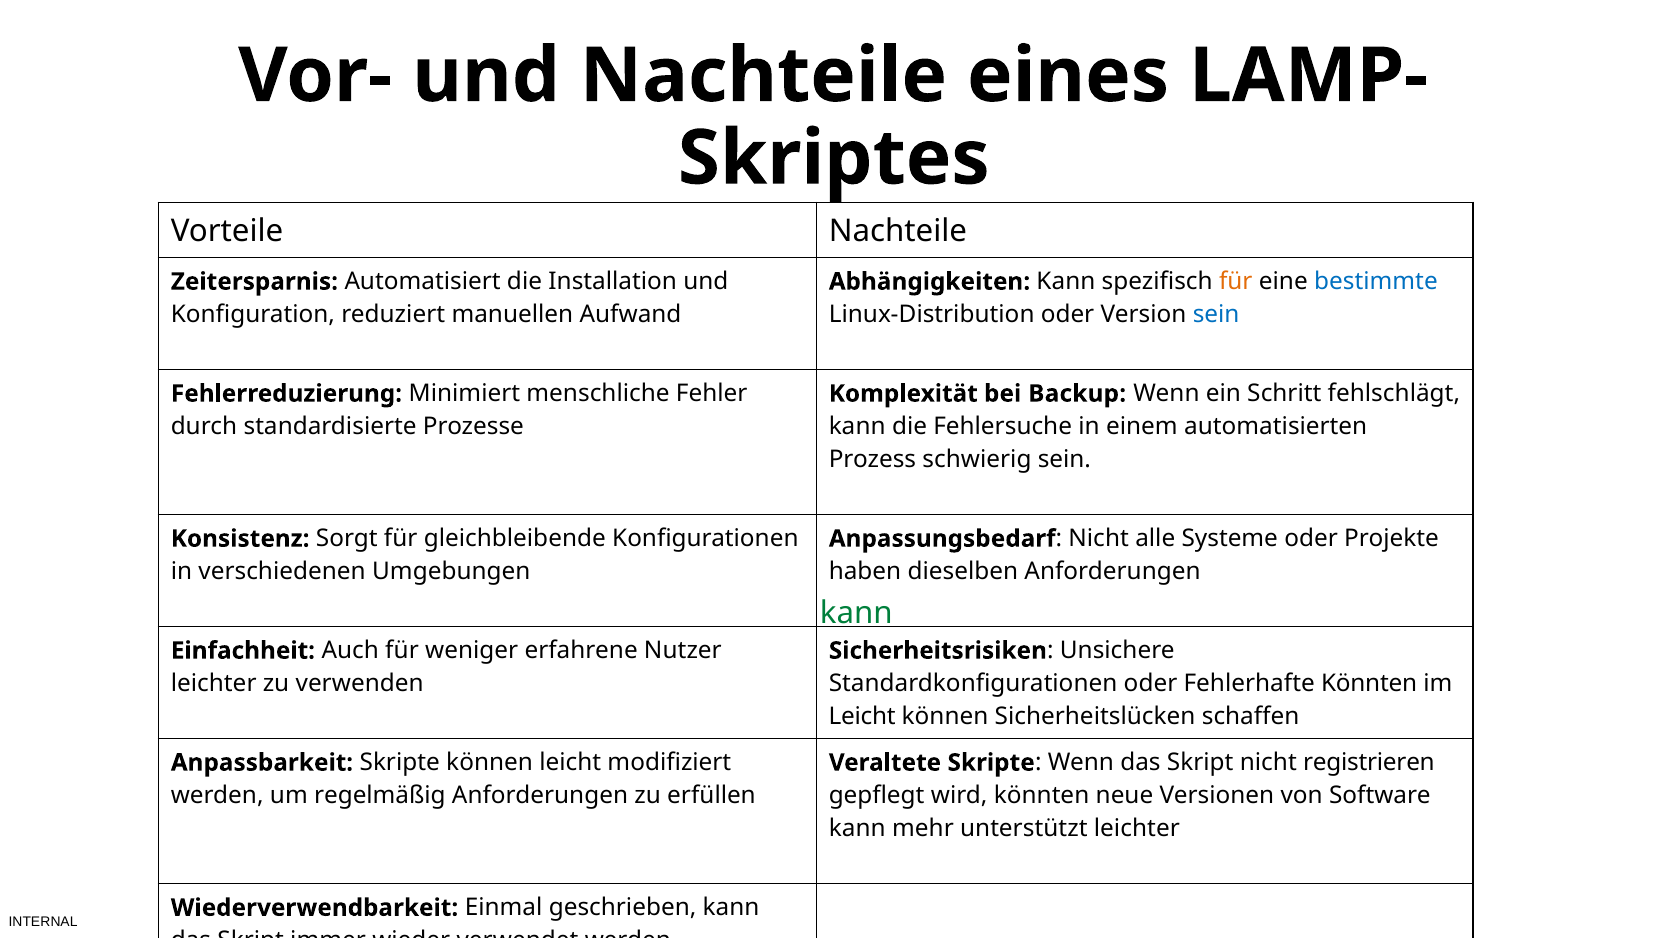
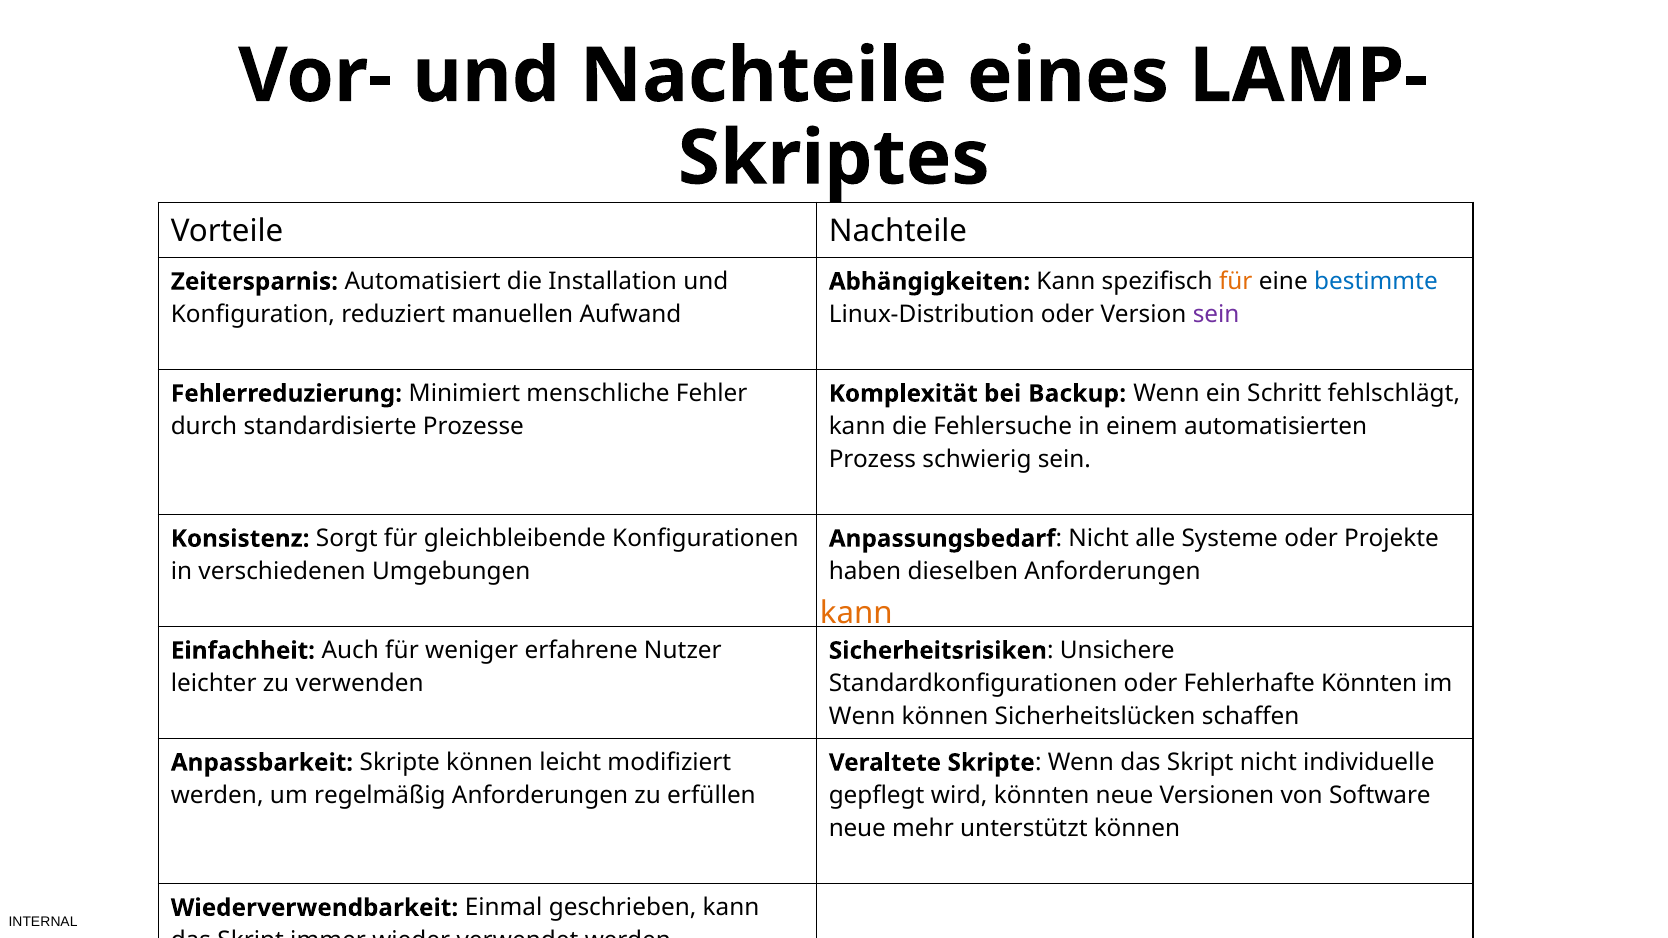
sein at (1216, 315) colour: blue -> purple
kann at (856, 614) colour: green -> orange
Leicht at (862, 717): Leicht -> Wenn
nicht registrieren: registrieren -> individuelle
kann at (857, 829): kann -> neue
unterstützt leichter: leichter -> können
